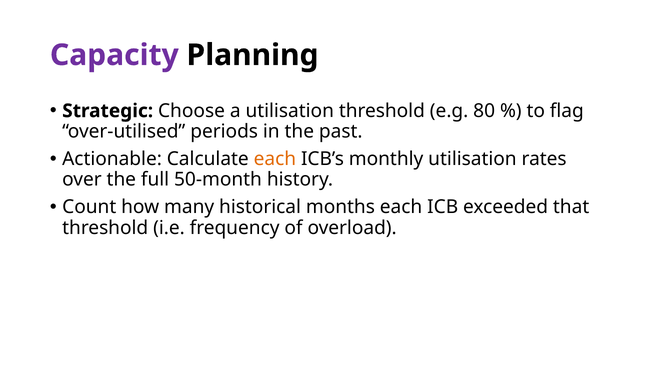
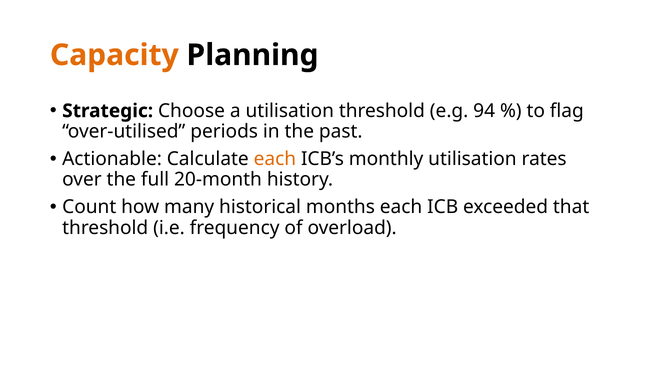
Capacity colour: purple -> orange
80: 80 -> 94
50-month: 50-month -> 20-month
